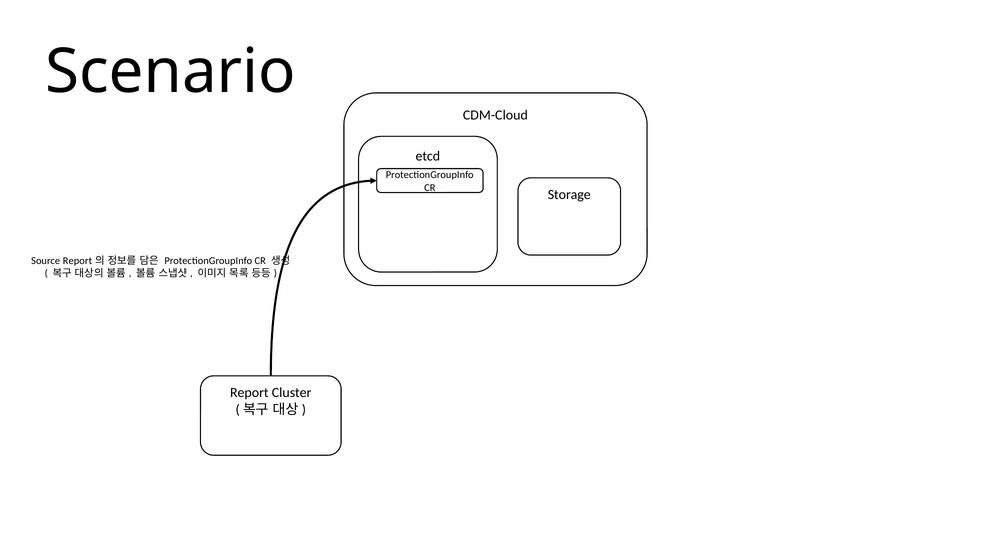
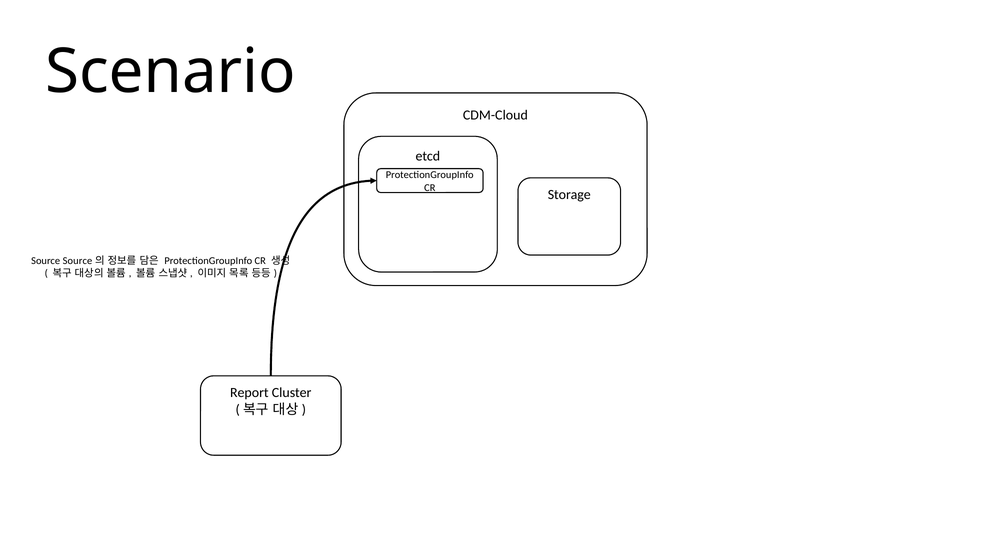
Source Report: Report -> Source
